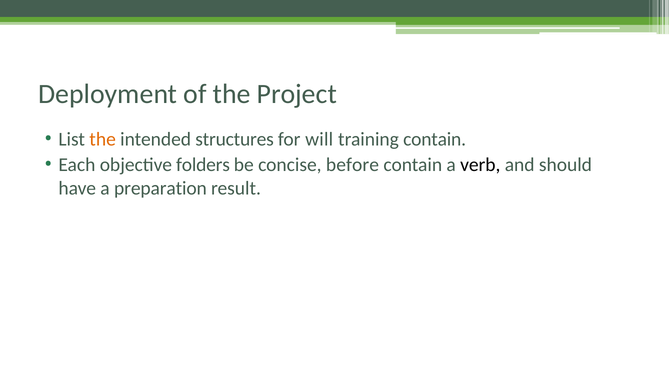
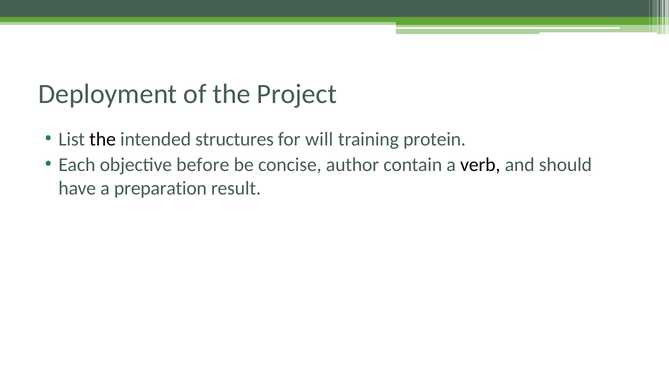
the at (103, 139) colour: orange -> black
training contain: contain -> protein
folders: folders -> before
before: before -> author
